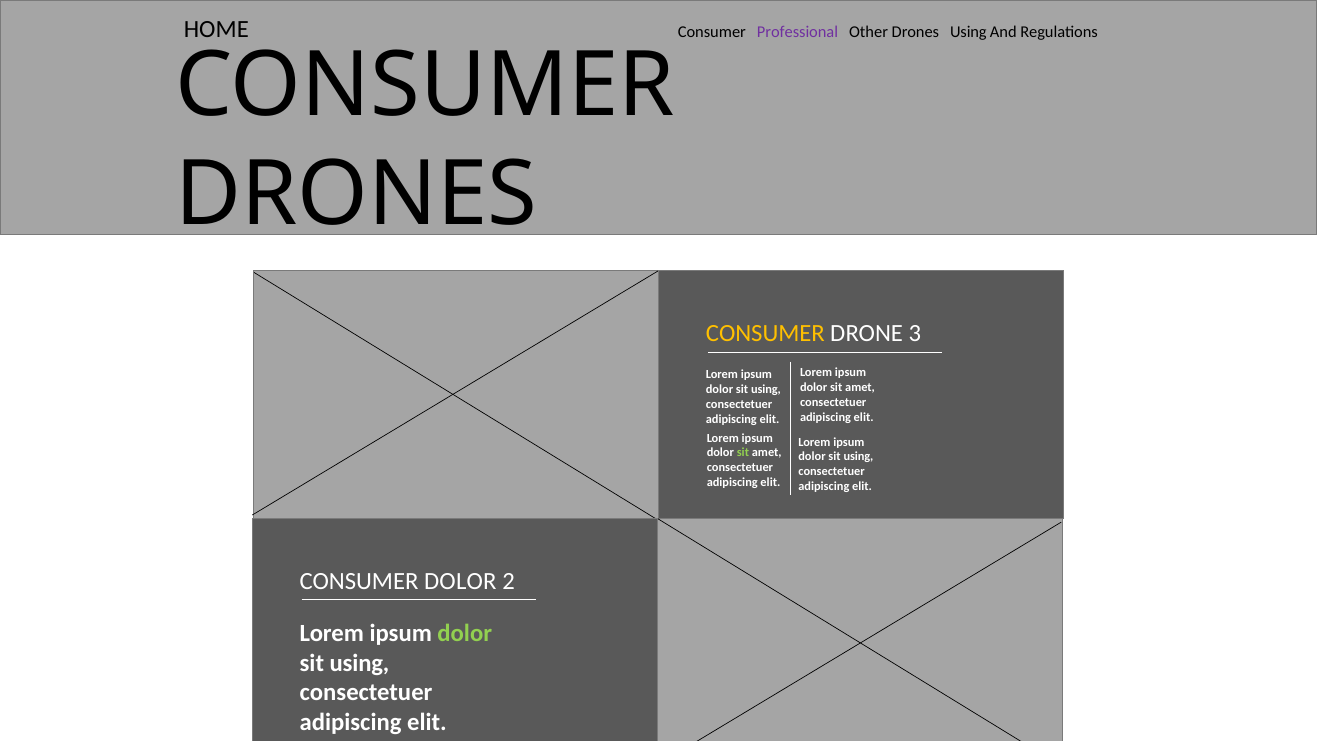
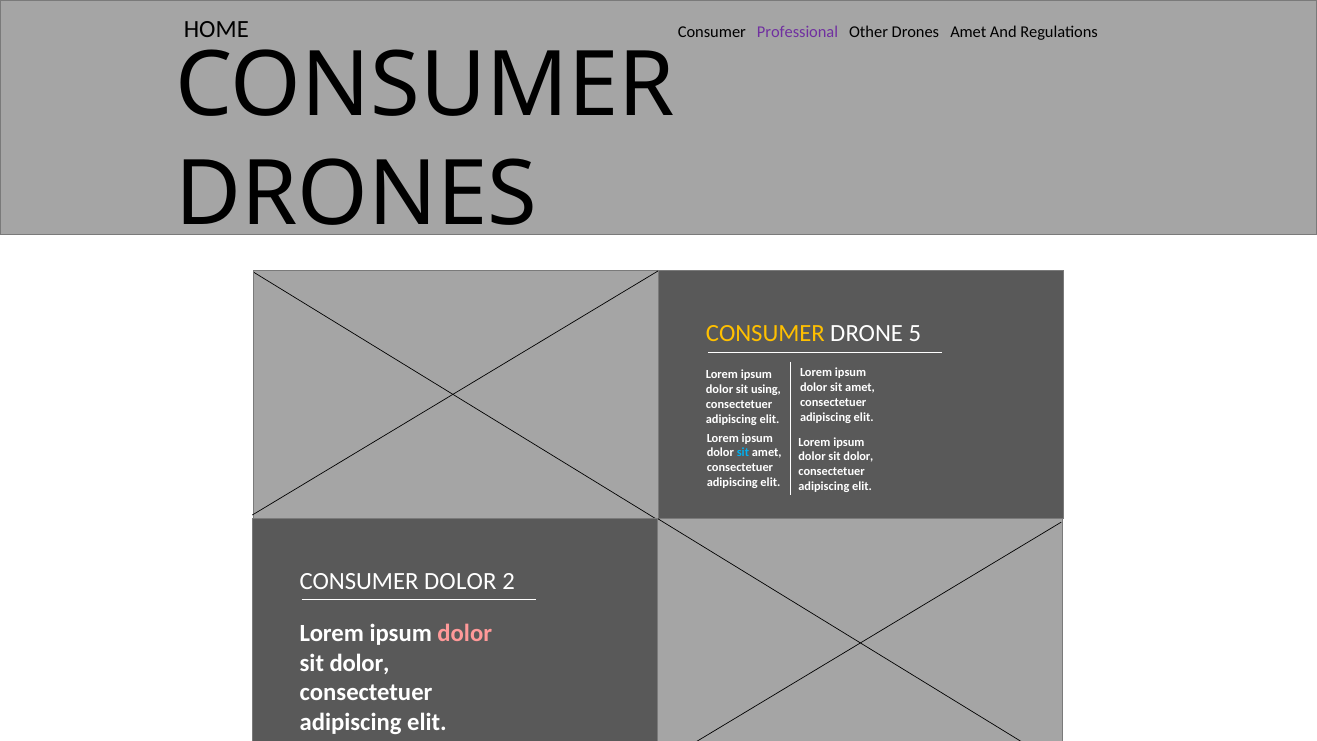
Drones Using: Using -> Amet
3: 3 -> 5
sit at (743, 453) colour: light green -> light blue
using at (858, 457): using -> dolor
dolor at (465, 633) colour: light green -> pink
using at (359, 663): using -> dolor
